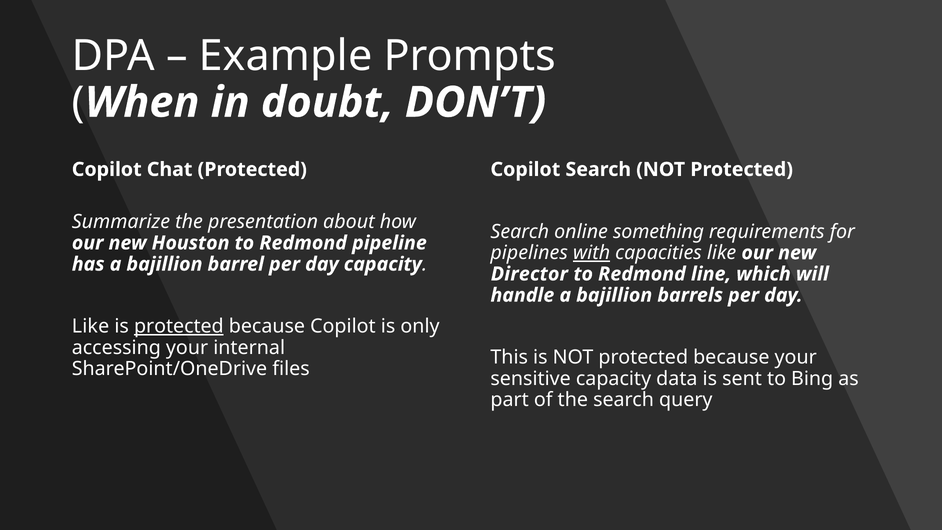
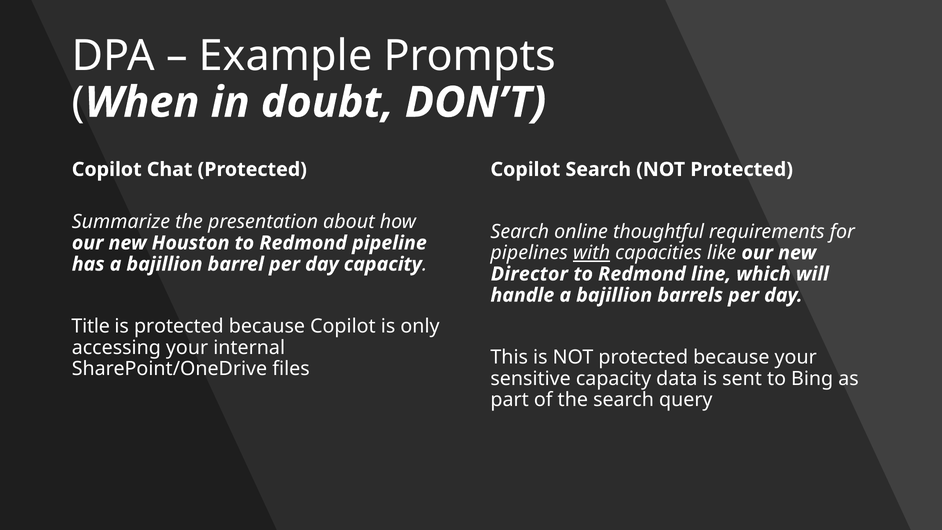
something: something -> thoughtful
Like at (91, 326): Like -> Title
protected at (179, 326) underline: present -> none
